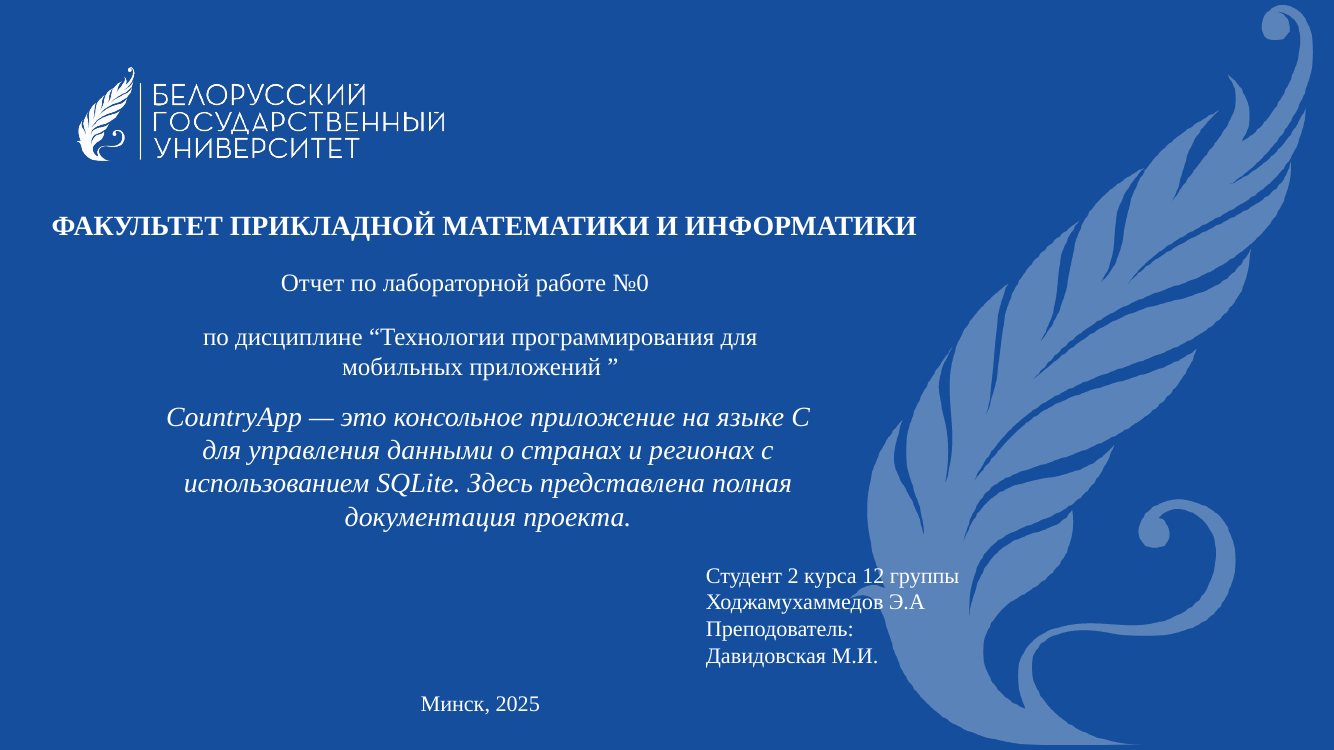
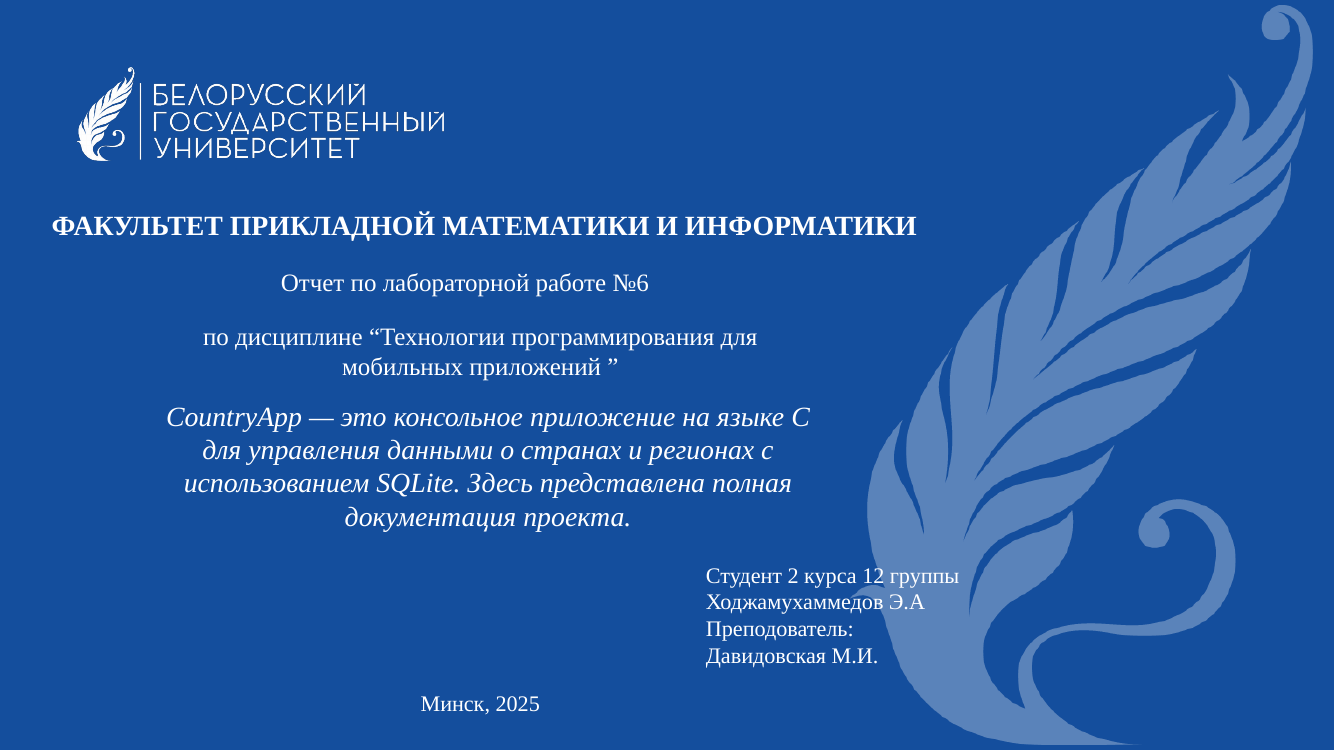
№0: №0 -> №6
